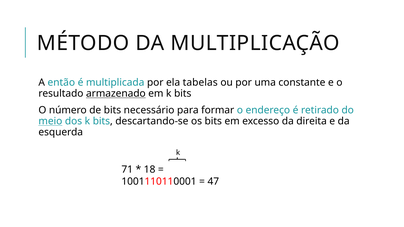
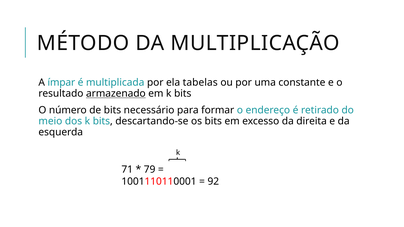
então: então -> ímpar
meio underline: present -> none
18: 18 -> 79
47: 47 -> 92
